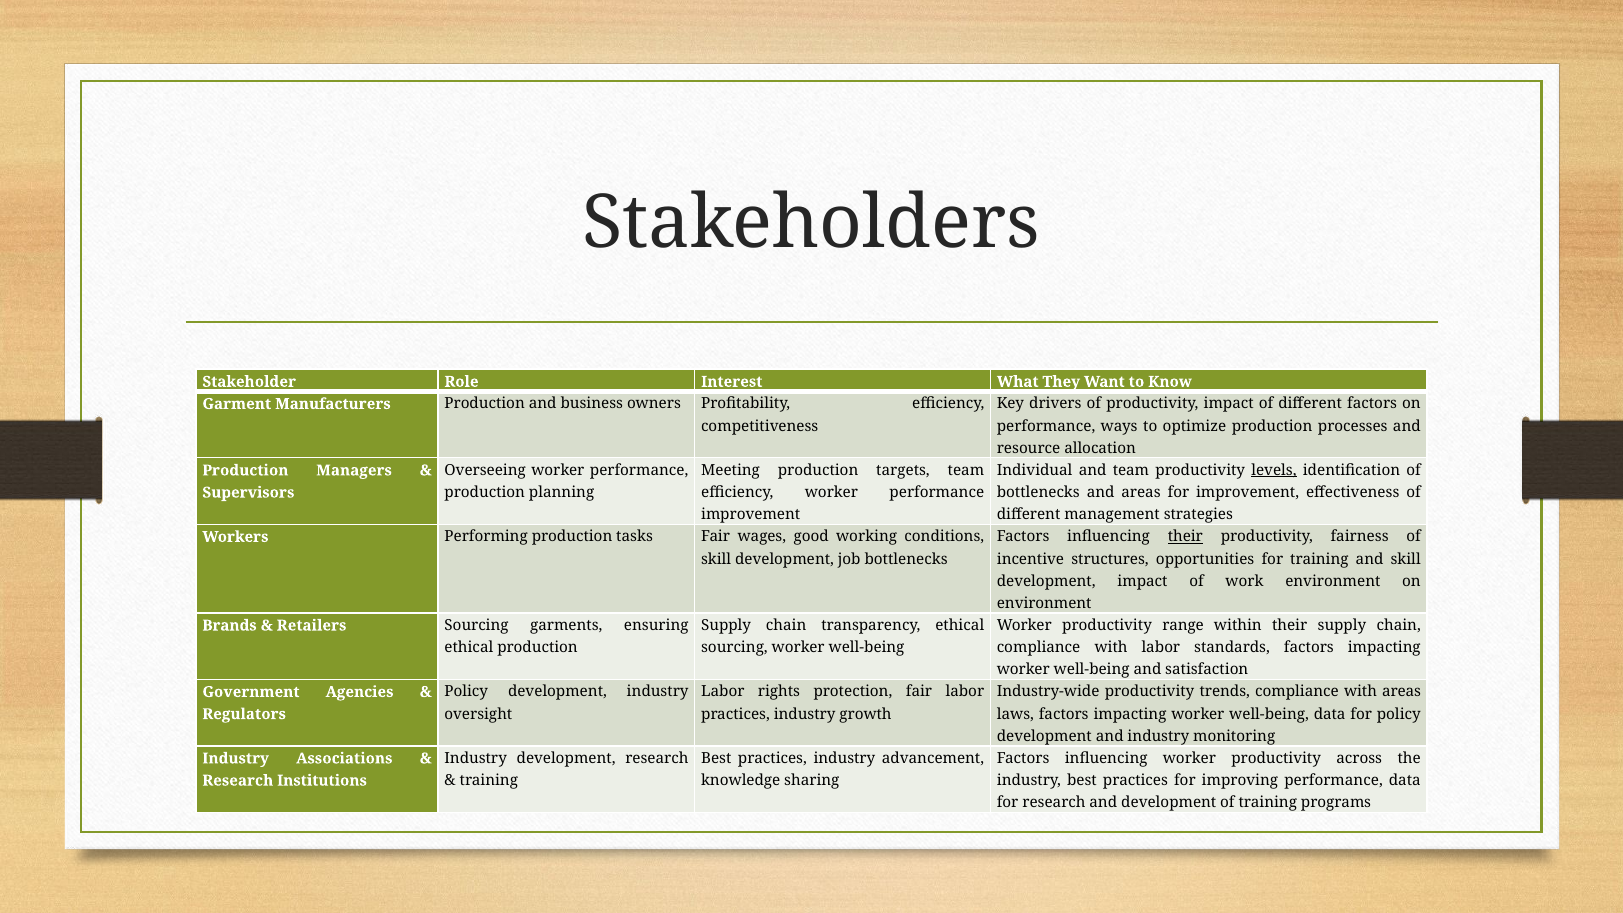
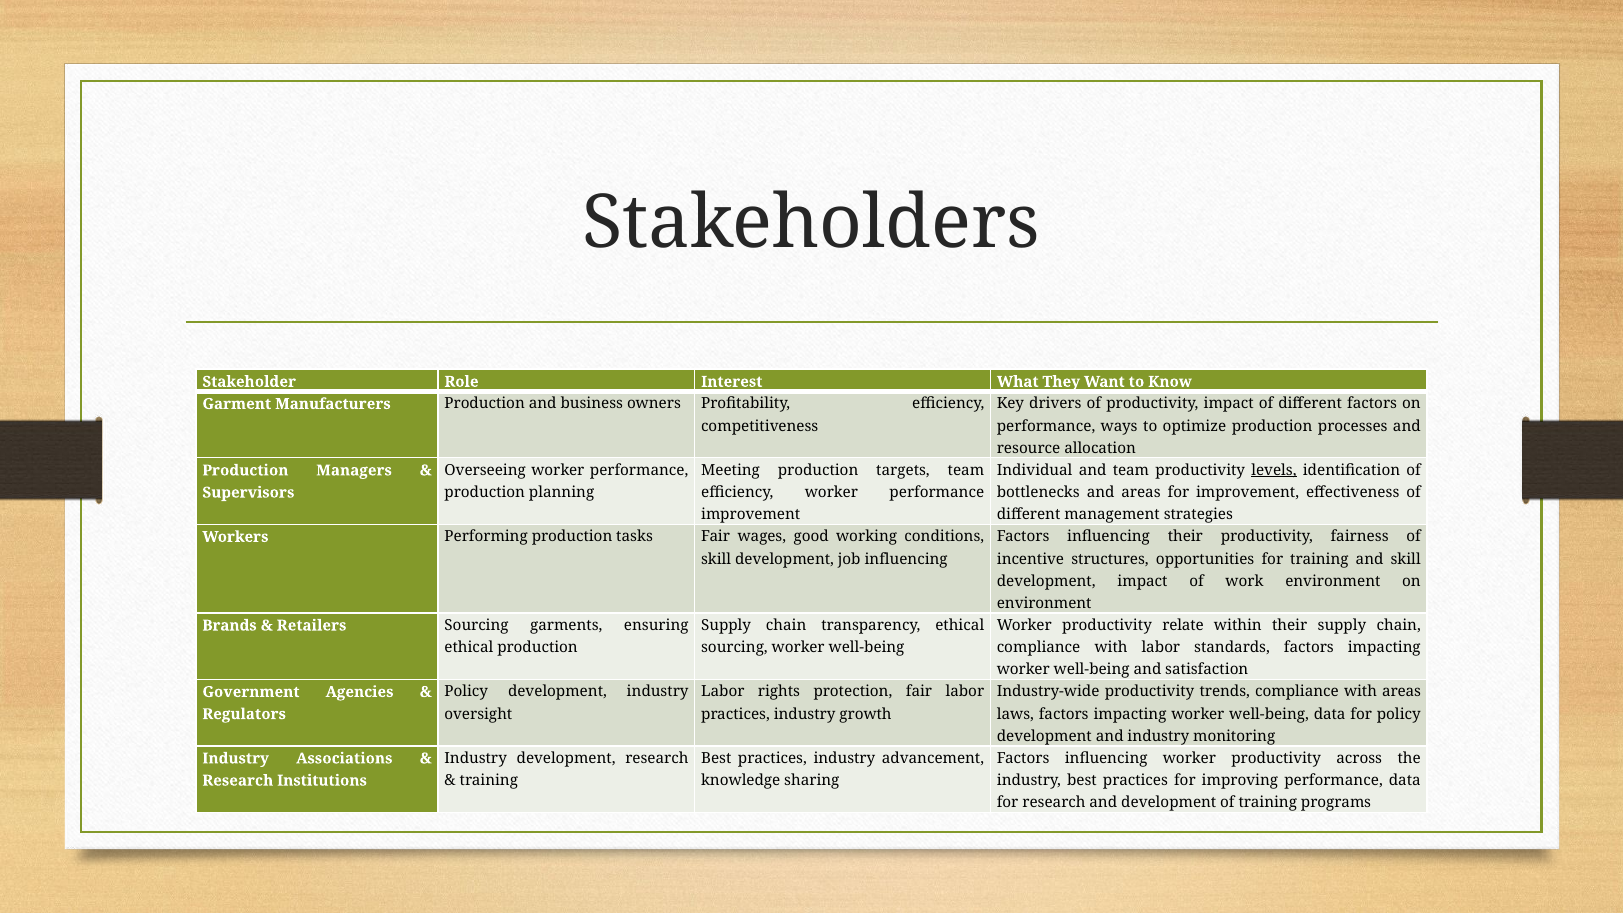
their at (1185, 537) underline: present -> none
job bottlenecks: bottlenecks -> influencing
range: range -> relate
